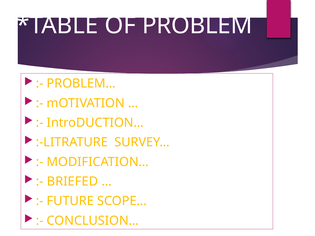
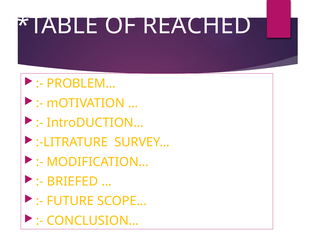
PROBLEM: PROBLEM -> REACHED
